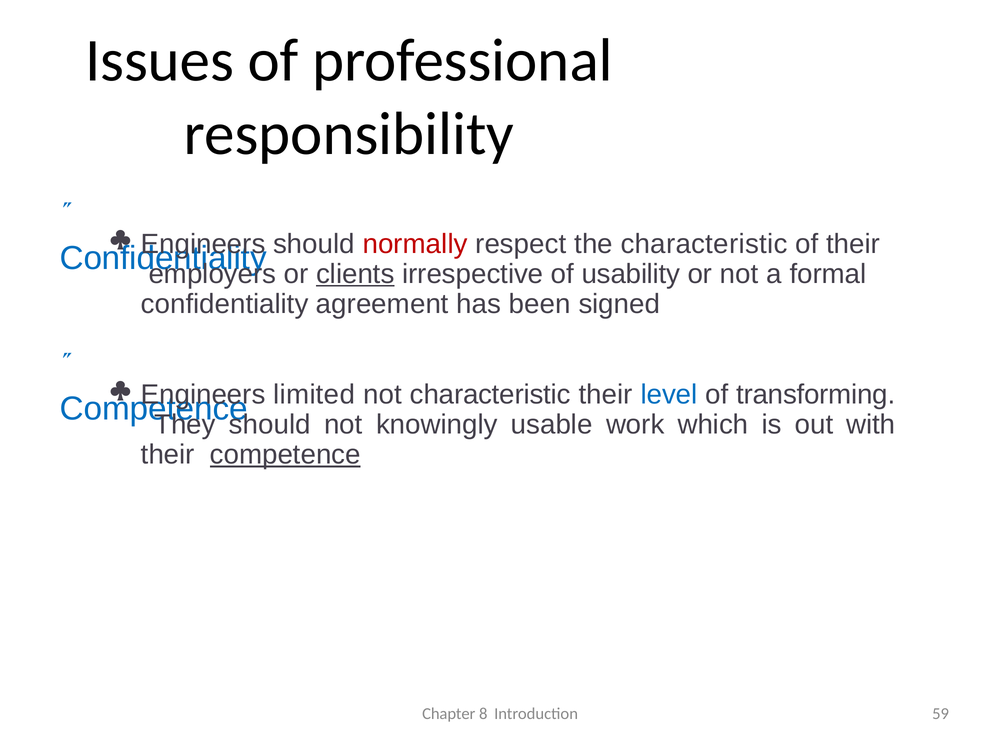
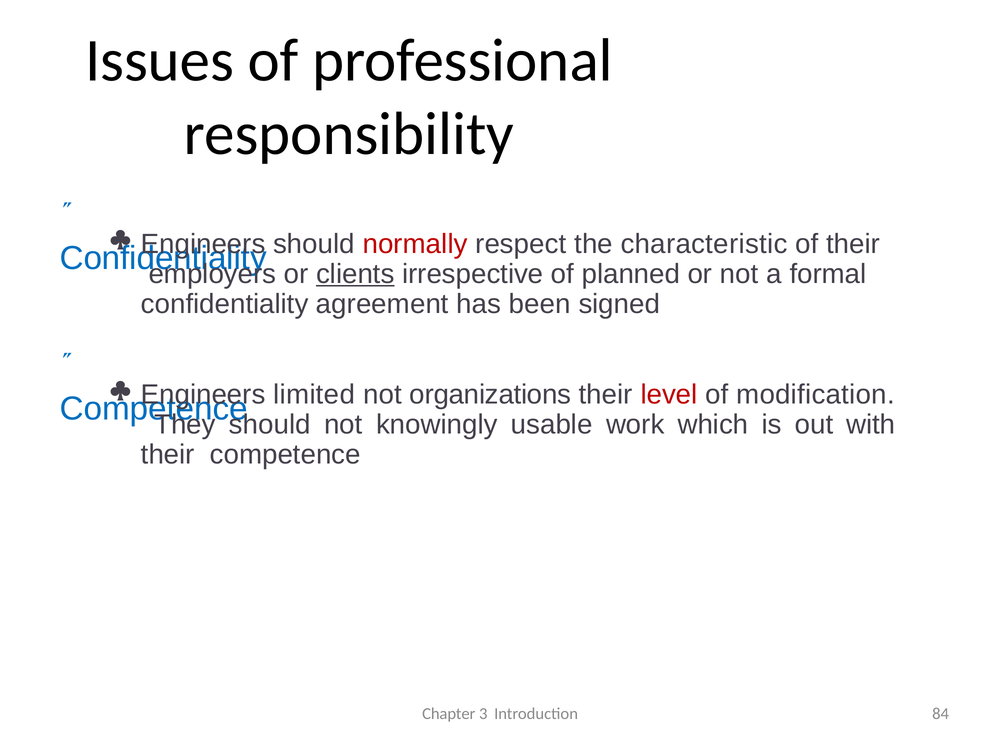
usability: usability -> planned
not characteristic: characteristic -> organizations
level colour: blue -> red
transforming: transforming -> modification
competence at (285, 455) underline: present -> none
8: 8 -> 3
59: 59 -> 84
